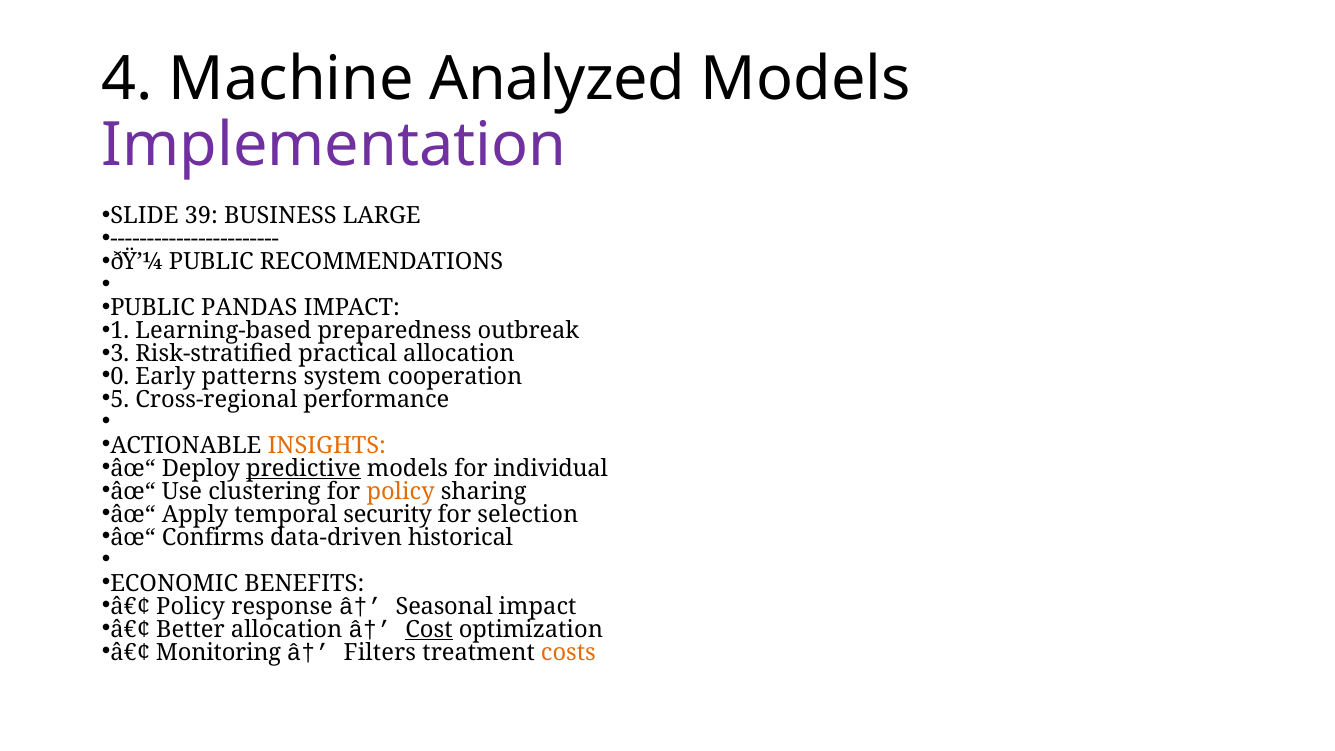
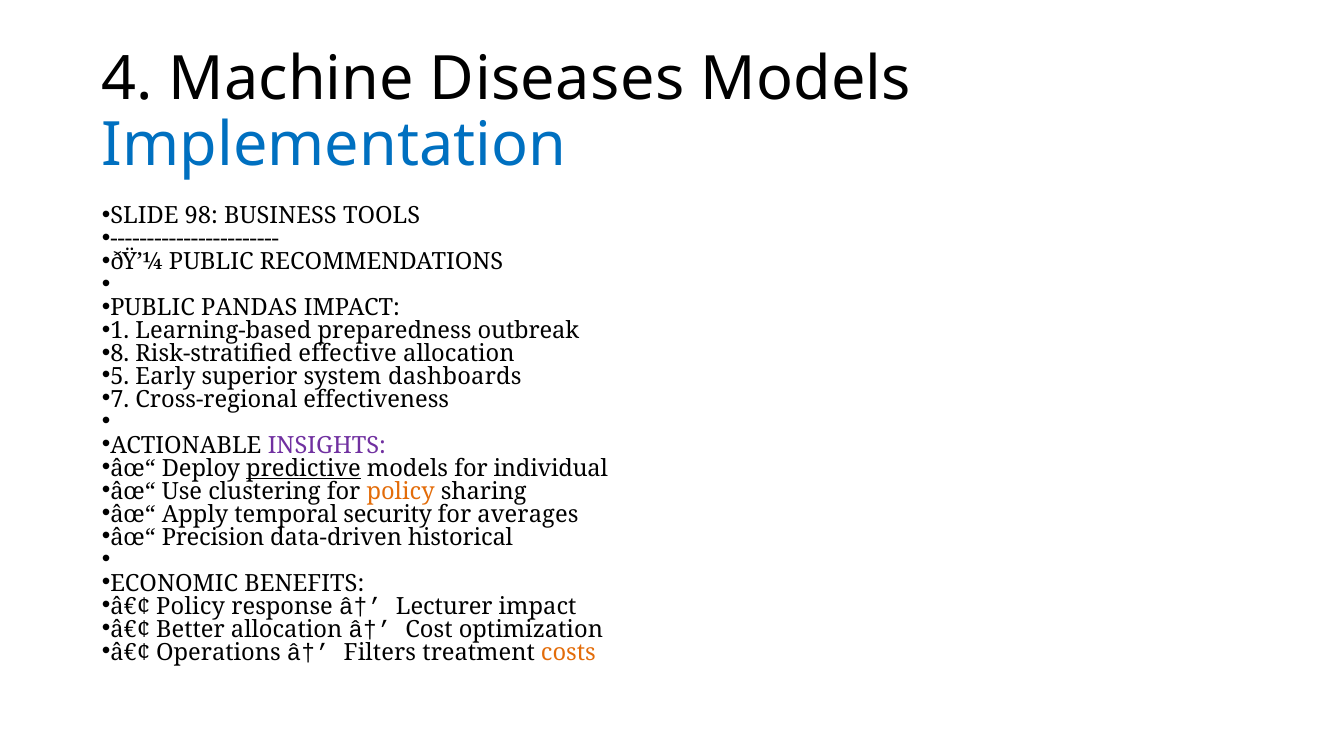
Analyzed: Analyzed -> Diseases
Implementation colour: purple -> blue
39: 39 -> 98
LARGE: LARGE -> TOOLS
3: 3 -> 8
practical: practical -> effective
0: 0 -> 5
patterns: patterns -> superior
cooperation: cooperation -> dashboards
5: 5 -> 7
performance: performance -> effectiveness
INSIGHTS colour: orange -> purple
selection: selection -> averages
Confirms: Confirms -> Precision
Seasonal: Seasonal -> Lecturer
Cost underline: present -> none
Monitoring: Monitoring -> Operations
